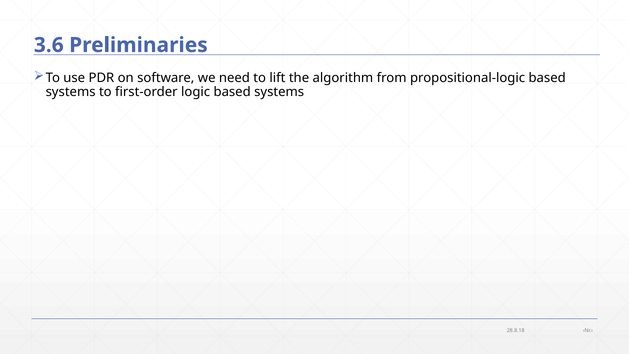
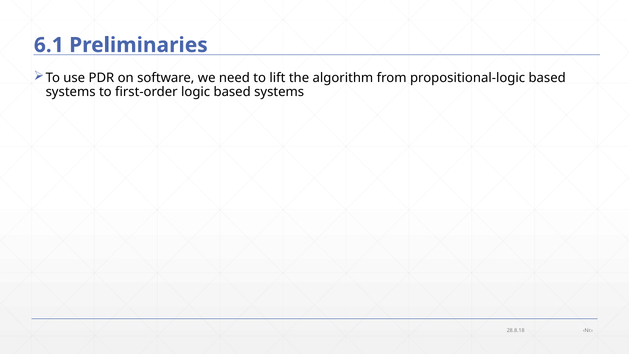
3.6: 3.6 -> 6.1
